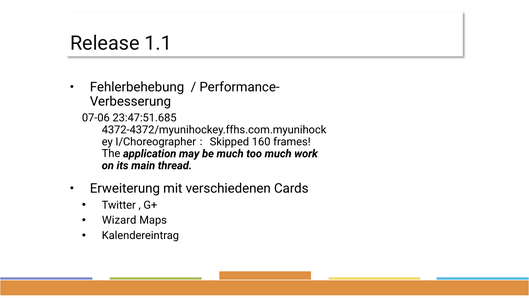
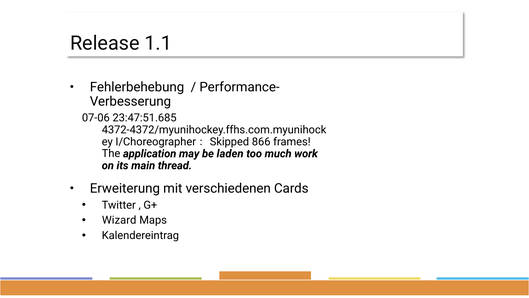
160: 160 -> 866
be much: much -> laden
